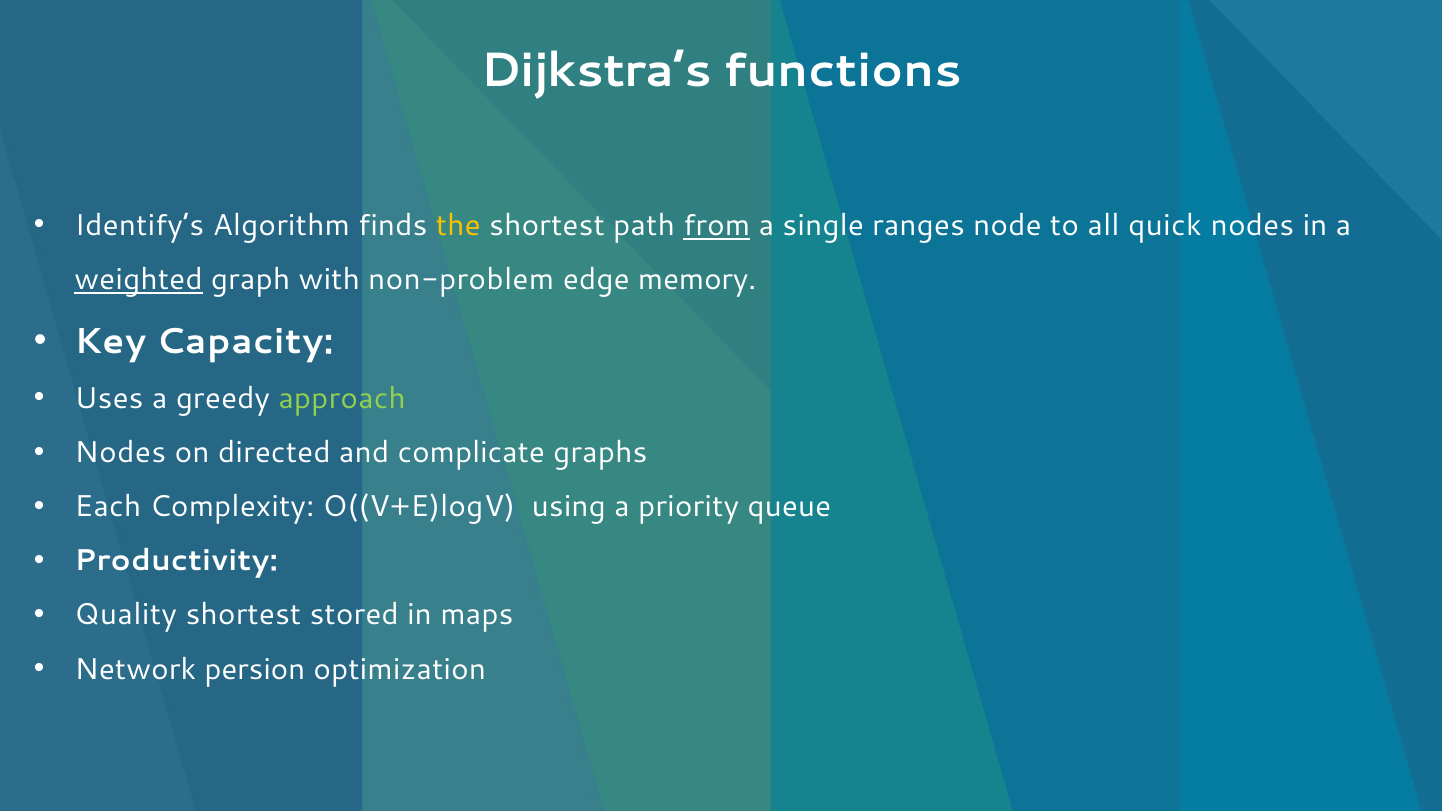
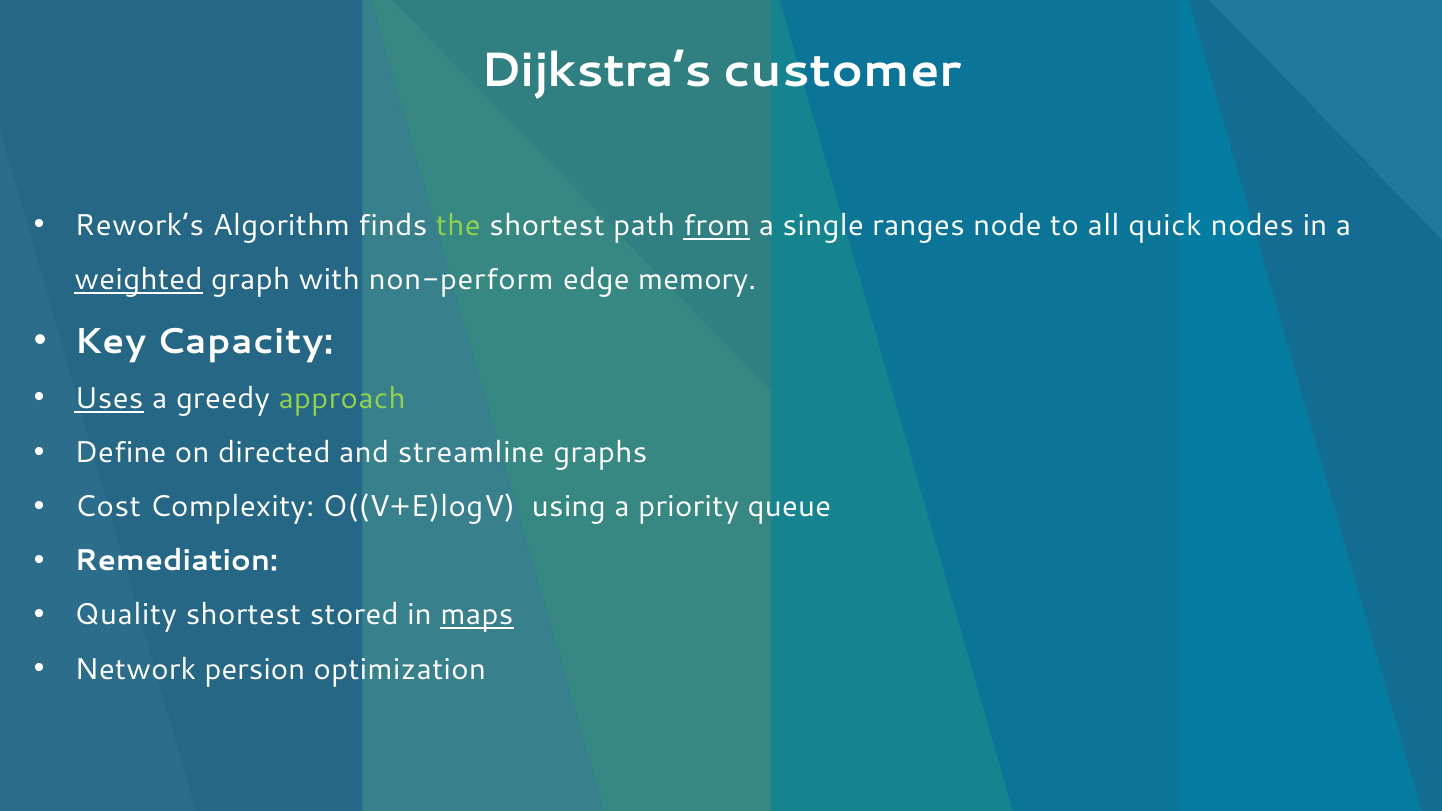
functions: functions -> customer
Identify’s: Identify’s -> Rework’s
the colour: yellow -> light green
non-problem: non-problem -> non-perform
Uses underline: none -> present
Nodes at (120, 453): Nodes -> Define
complicate: complicate -> streamline
Each: Each -> Cost
Productivity: Productivity -> Remediation
maps underline: none -> present
